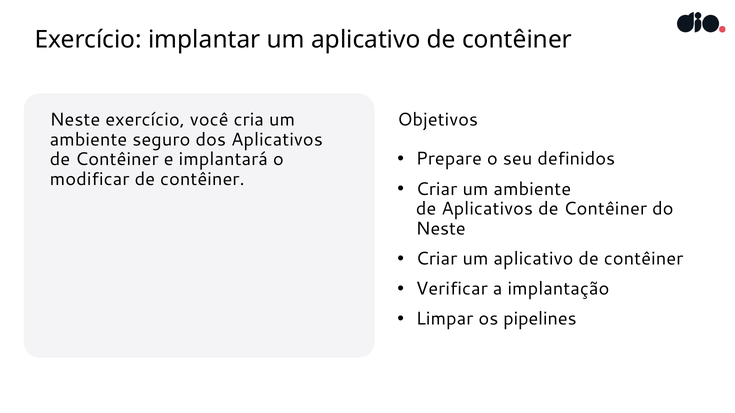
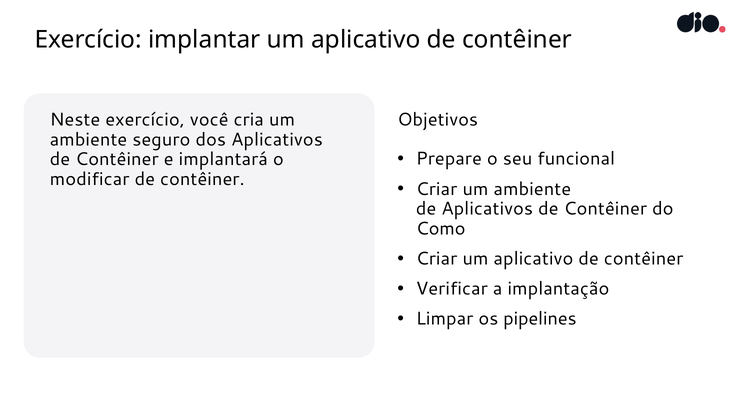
definidos: definidos -> funcional
Neste at (441, 229): Neste -> Como
